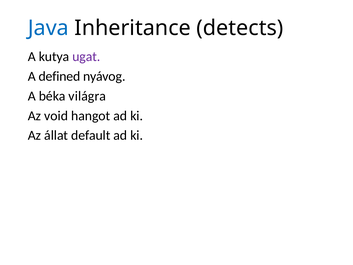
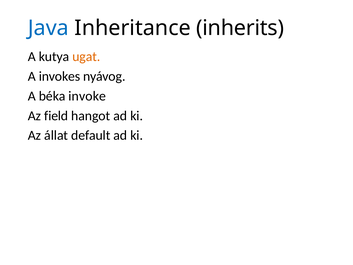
detects: detects -> inherits
ugat colour: purple -> orange
defined: defined -> invokes
világra: világra -> invoke
void: void -> field
